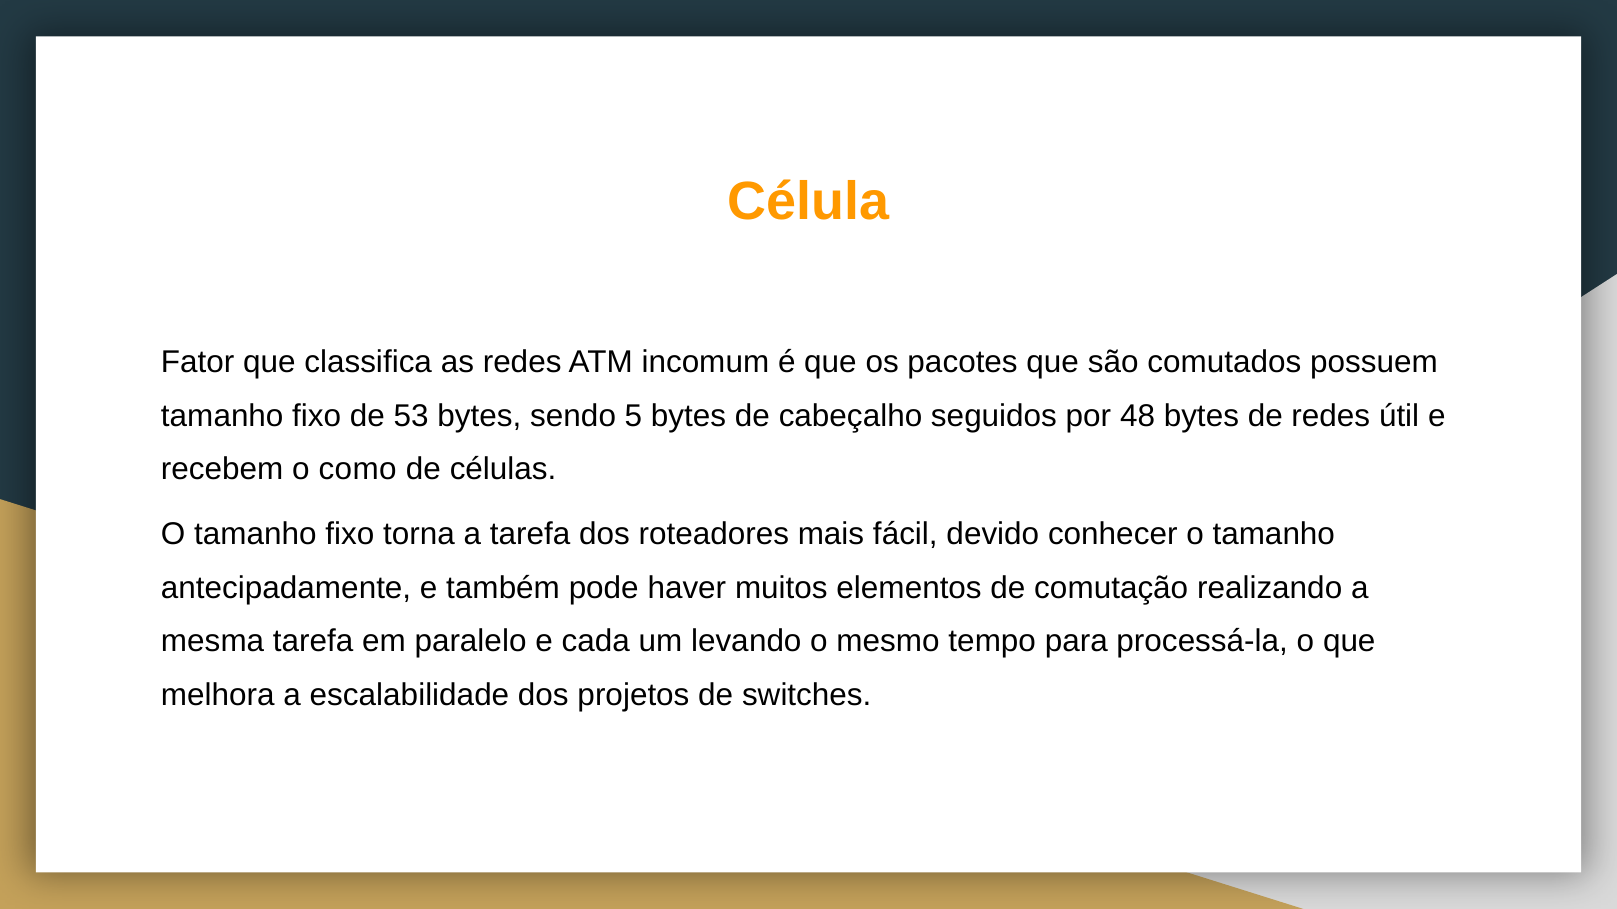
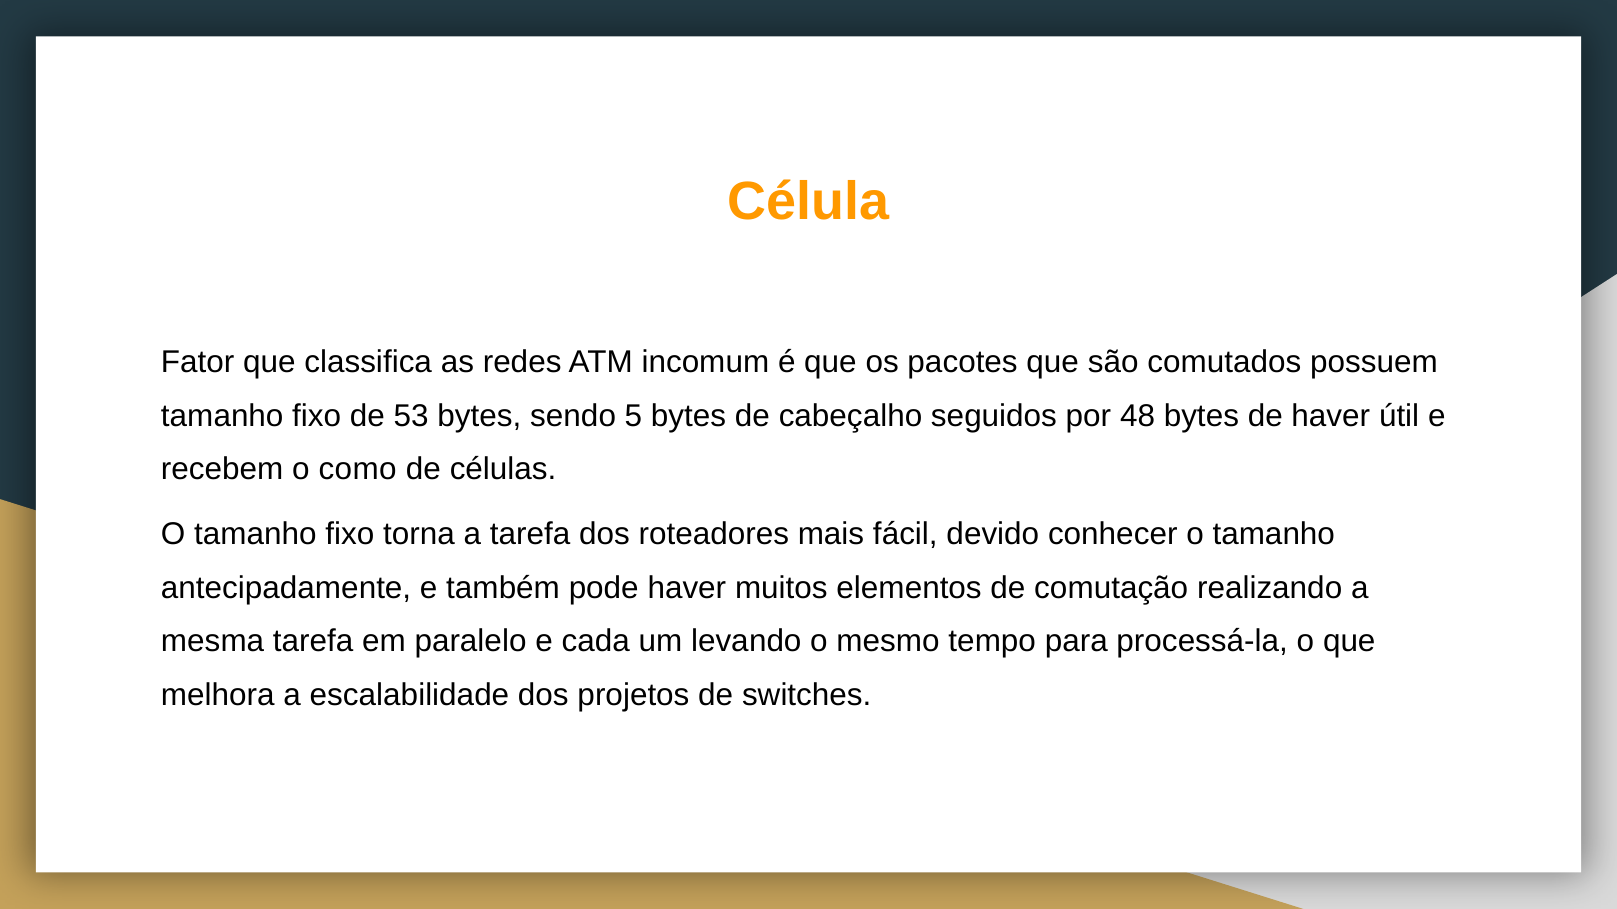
de redes: redes -> haver
